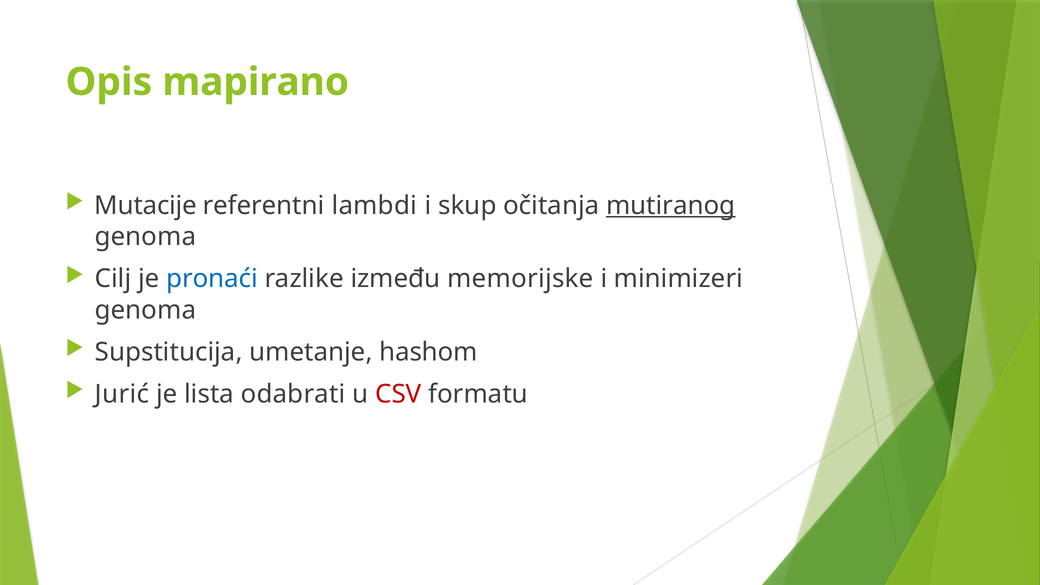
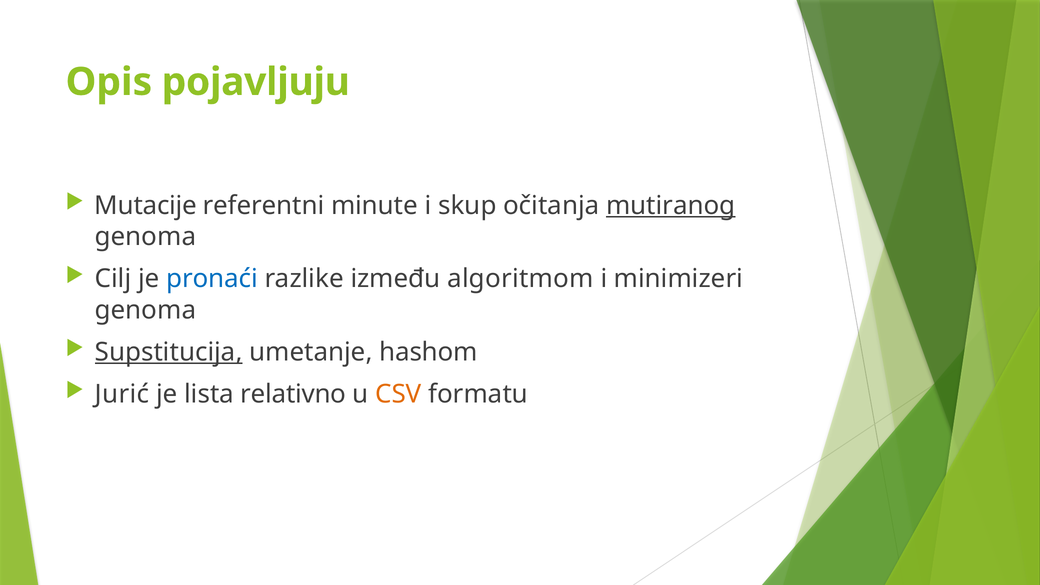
mapirano: mapirano -> pojavljuju
lambdi: lambdi -> minute
memorijske: memorijske -> algoritmom
Supstitucija underline: none -> present
odabrati: odabrati -> relativno
CSV colour: red -> orange
